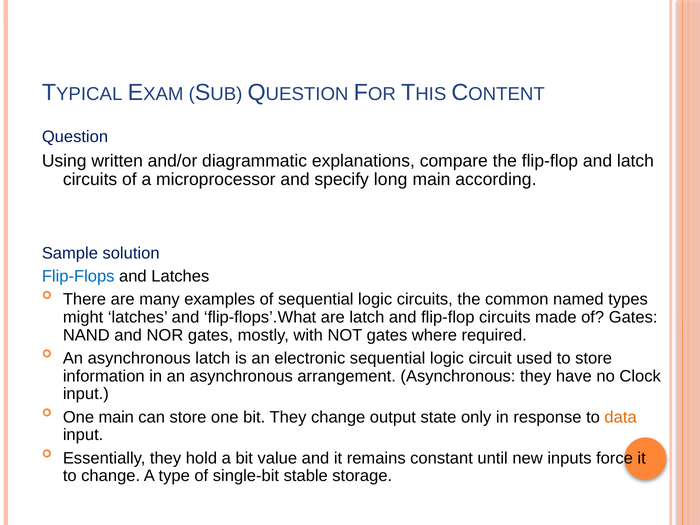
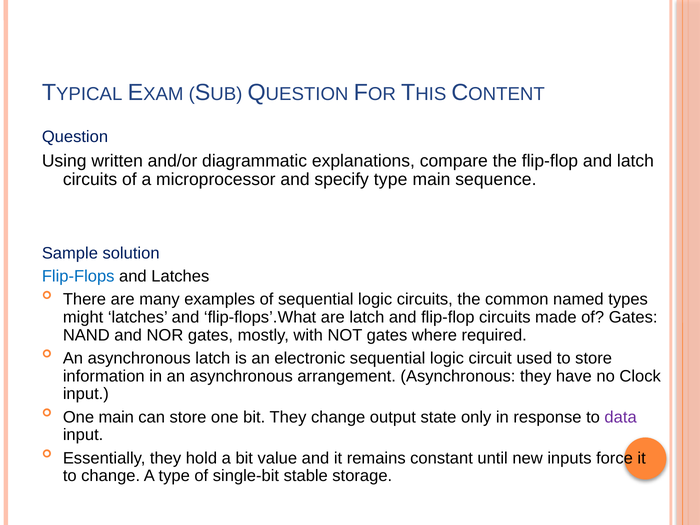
specify long: long -> type
according: according -> sequence
data colour: orange -> purple
